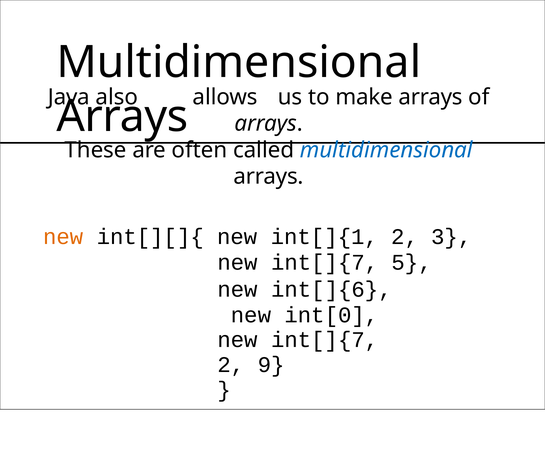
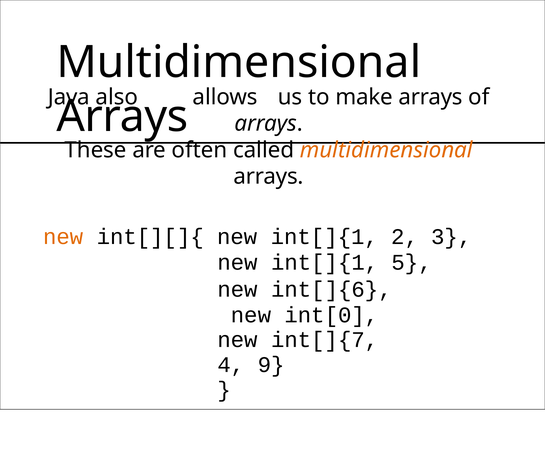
multidimensional at (386, 150) colour: blue -> orange
int[]{7 at (325, 262): int[]{7 -> int[]{1
2 at (231, 364): 2 -> 4
